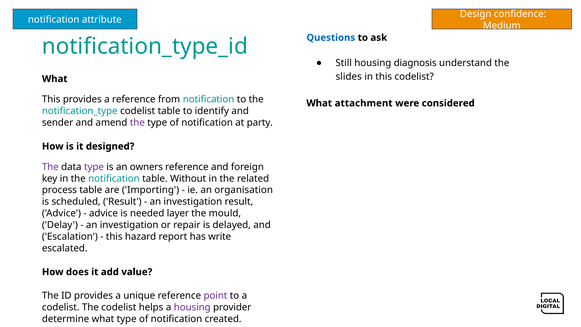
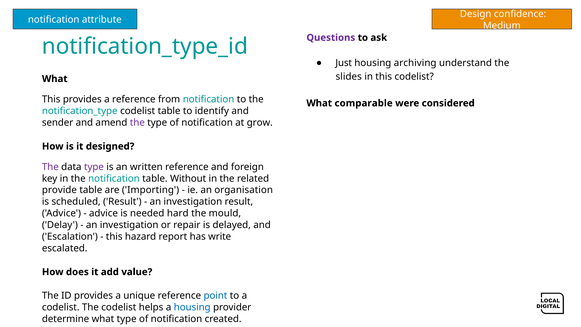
Questions colour: blue -> purple
Still: Still -> Just
diagnosis: diagnosis -> archiving
attachment: attachment -> comparable
party: party -> grow
owners: owners -> written
process: process -> provide
layer: layer -> hard
point colour: purple -> blue
housing at (192, 307) colour: purple -> blue
